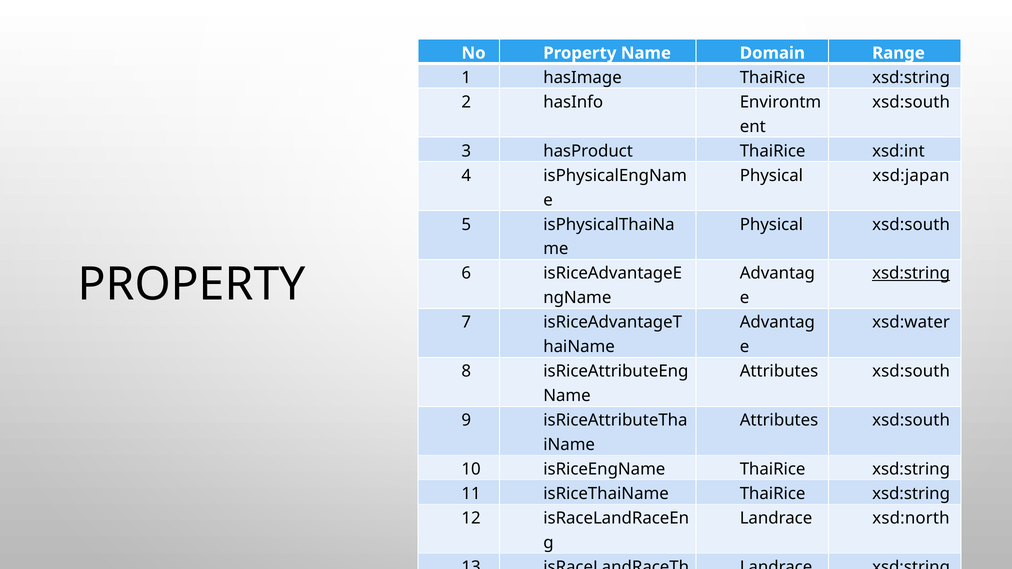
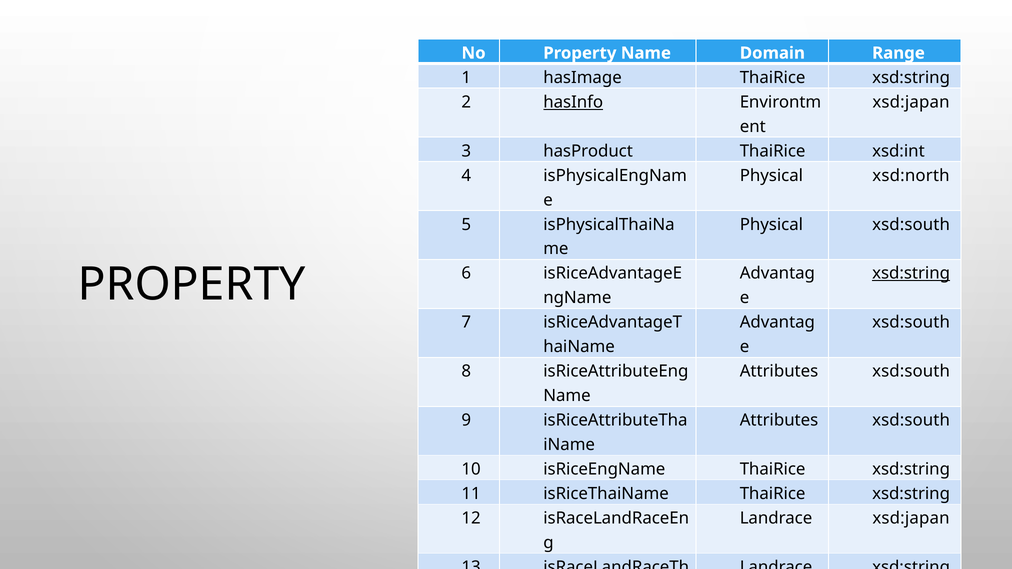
hasInfo underline: none -> present
xsd:south at (911, 102): xsd:south -> xsd:japan
xsd:japan: xsd:japan -> xsd:north
xsd:water at (911, 323): xsd:water -> xsd:south
Landrace xsd:north: xsd:north -> xsd:japan
